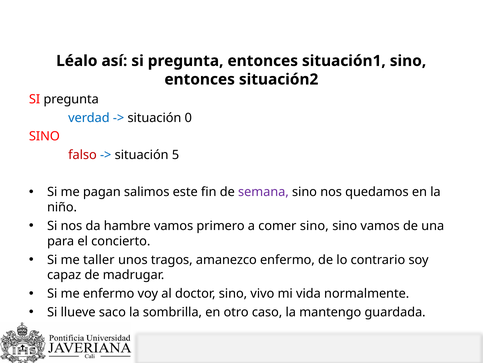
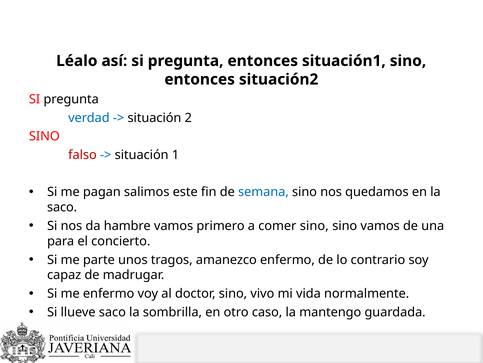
0: 0 -> 2
5: 5 -> 1
semana colour: purple -> blue
niño at (62, 207): niño -> saco
taller: taller -> parte
